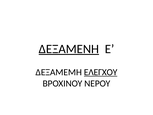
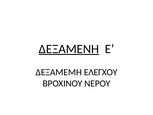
ΕΛΕΓΧΟΥ underline: present -> none
